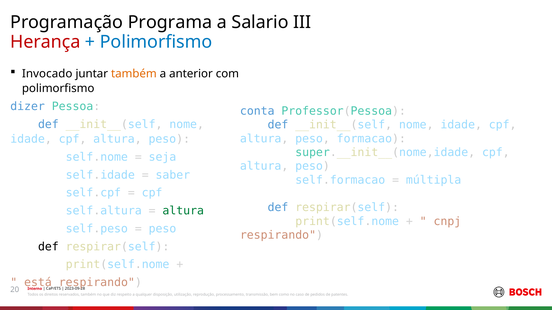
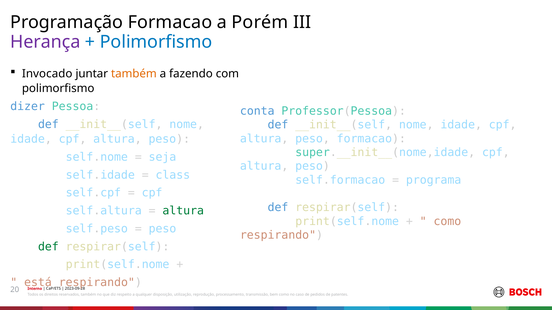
Programação Programa: Programa -> Formacao
Salario: Salario -> Porém
Herança colour: red -> purple
anterior: anterior -> fazendo
saber: saber -> class
múltipla: múltipla -> programa
cnpj at (447, 222): cnpj -> como
def at (48, 247) colour: black -> green
